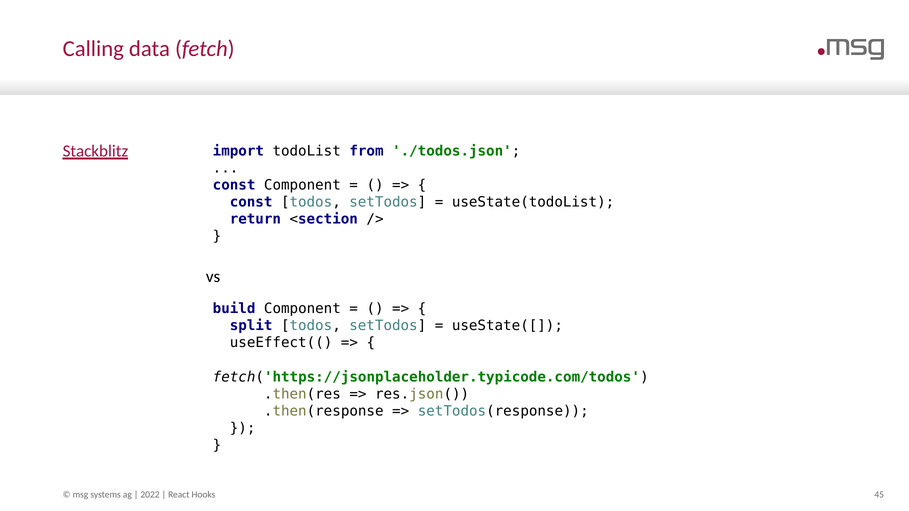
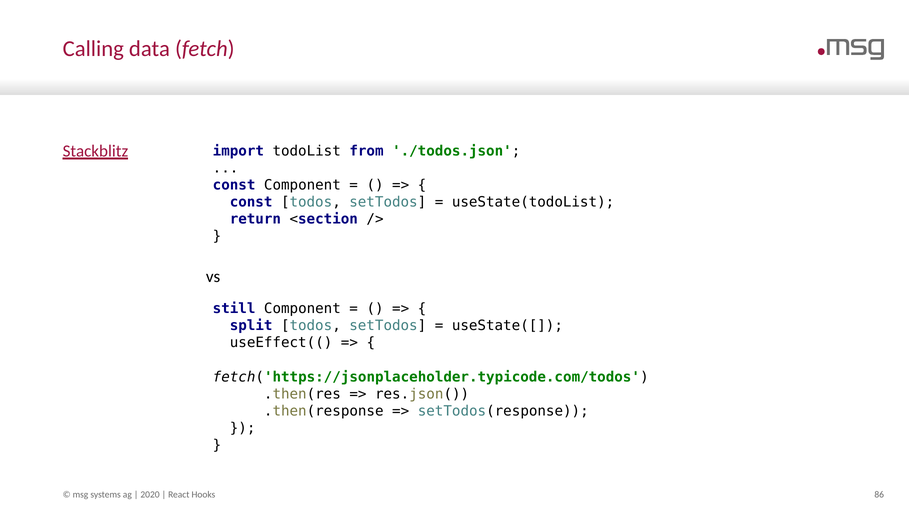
build: build -> still
2022: 2022 -> 2020
45: 45 -> 86
